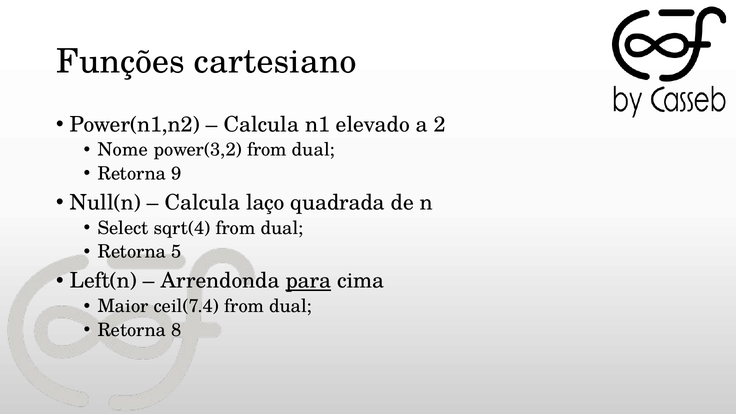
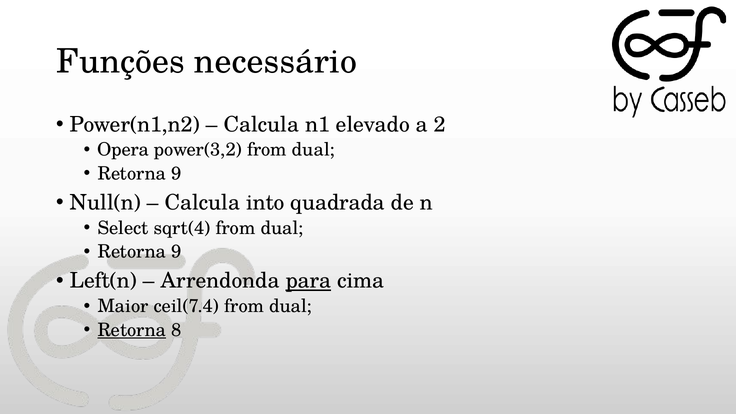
cartesiano: cartesiano -> necessário
Nome: Nome -> Opera
laço: laço -> into
5 at (176, 252): 5 -> 9
Retorna at (132, 330) underline: none -> present
